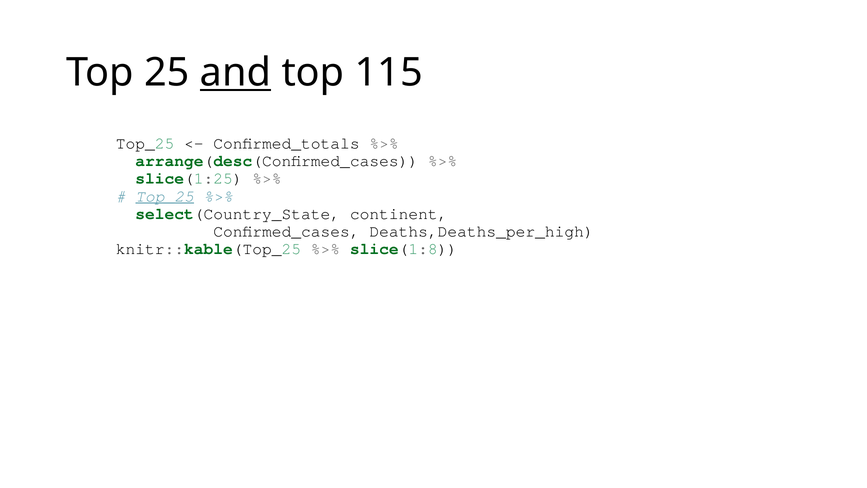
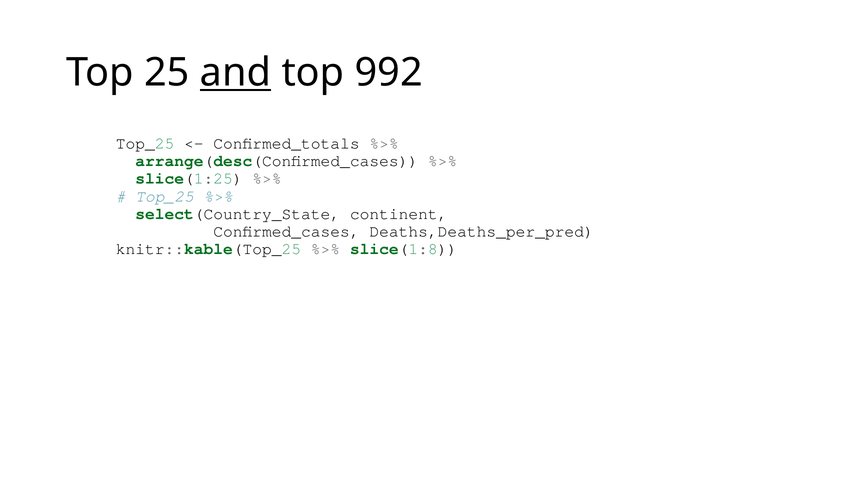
115: 115 -> 992
Top_25 at (165, 196) underline: present -> none
Deaths,Deaths_per_high: Deaths,Deaths_per_high -> Deaths,Deaths_per_pred
